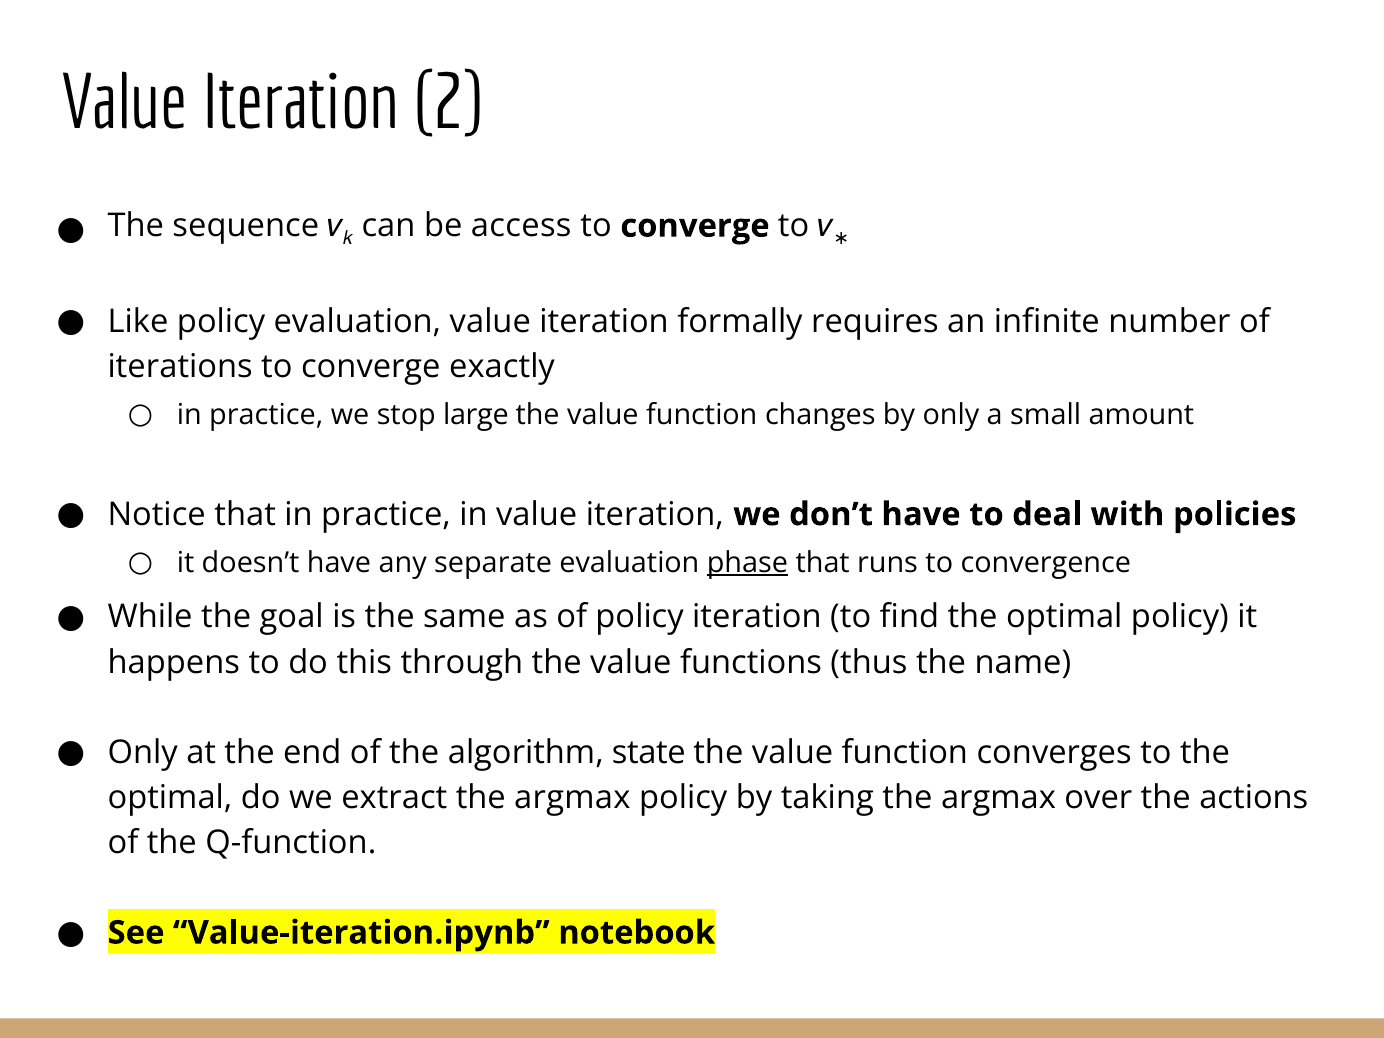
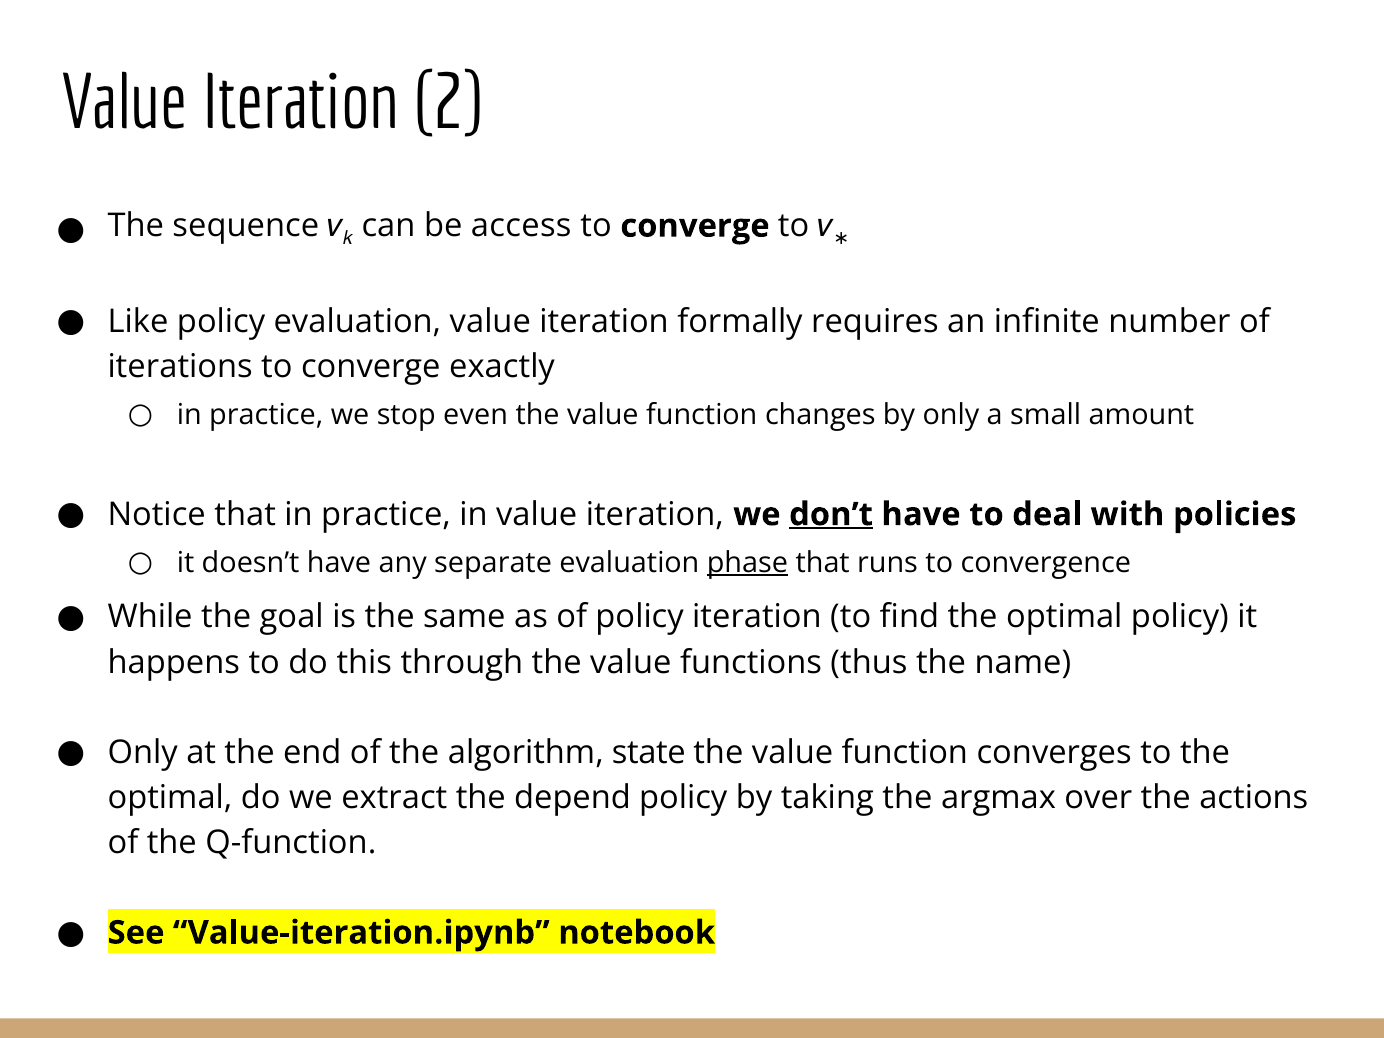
large: large -> even
don’t underline: none -> present
extract the argmax: argmax -> depend
